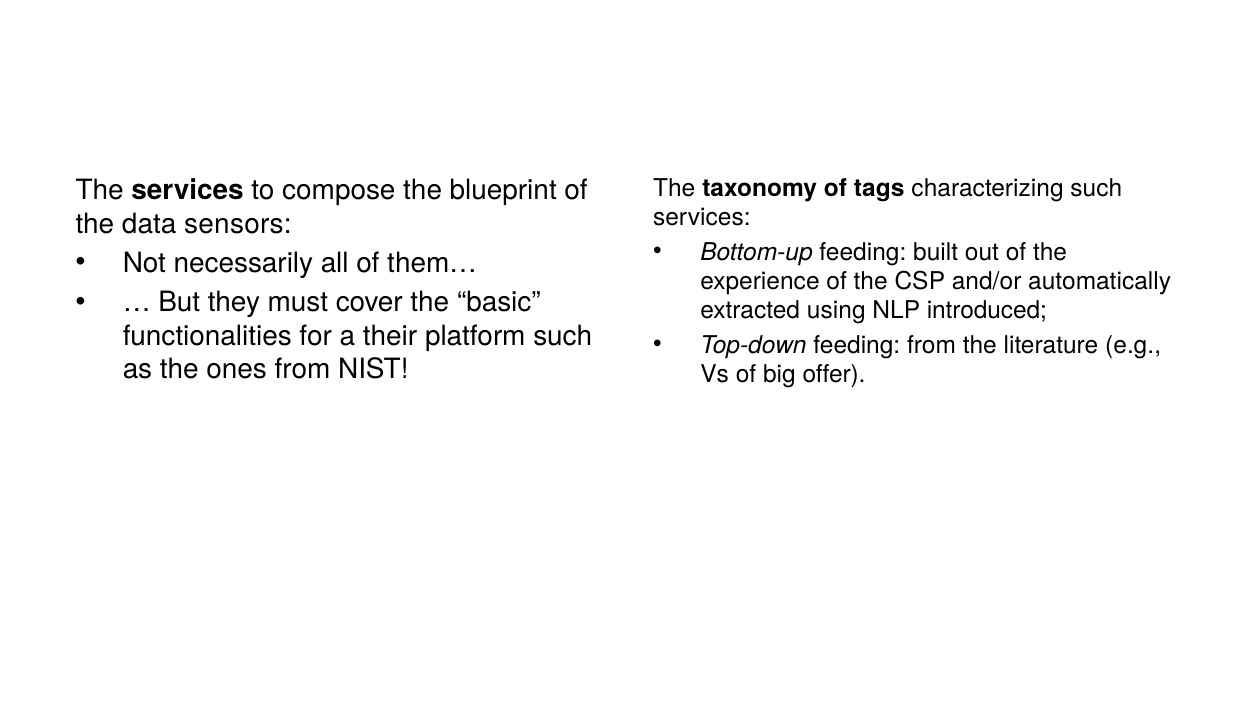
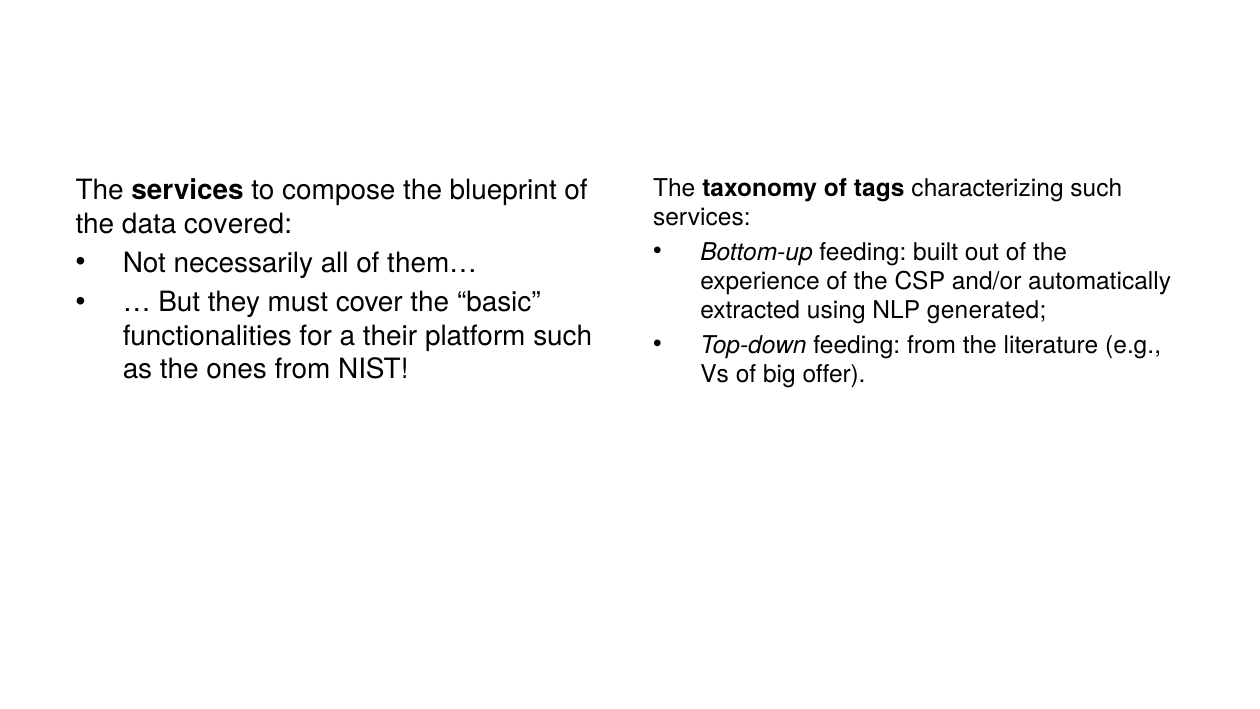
sensors: sensors -> covered
introduced: introduced -> generated
